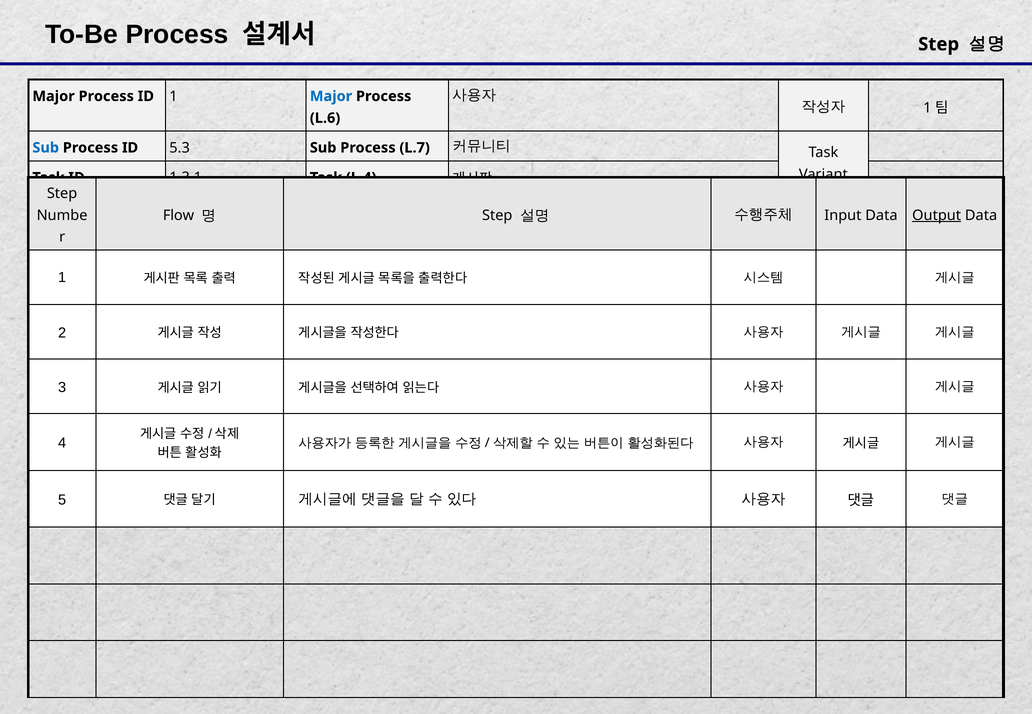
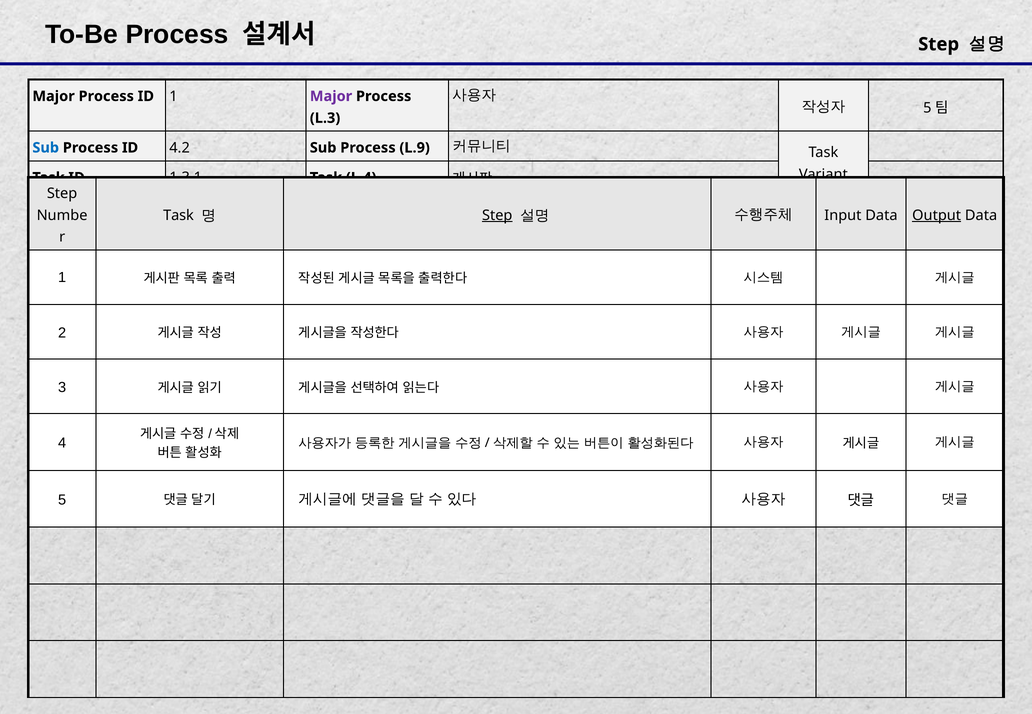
Major at (331, 96) colour: blue -> purple
1 at (927, 108): 1 -> 5
L.6: L.6 -> L.3
5.3: 5.3 -> 4.2
L.7: L.7 -> L.9
Flow at (179, 215): Flow -> Task
Step at (497, 215) underline: none -> present
